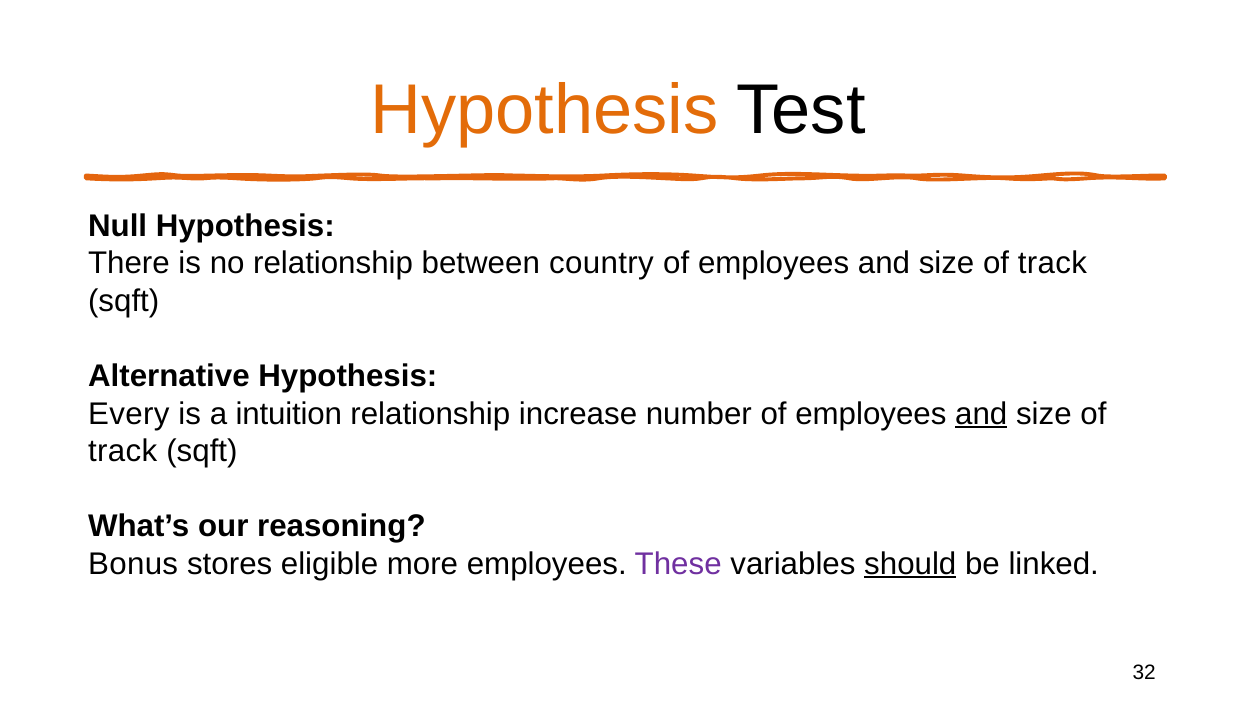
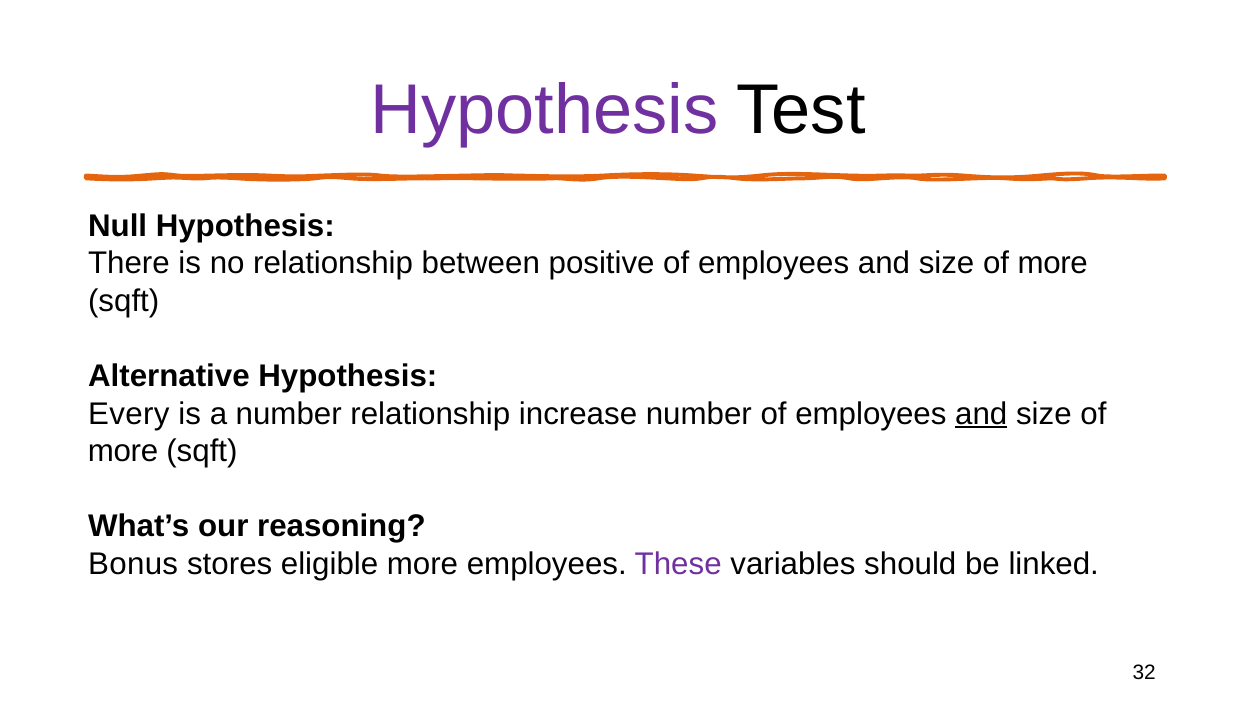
Hypothesis at (545, 110) colour: orange -> purple
country: country -> positive
track at (1052, 263): track -> more
a intuition: intuition -> number
track at (123, 451): track -> more
should underline: present -> none
